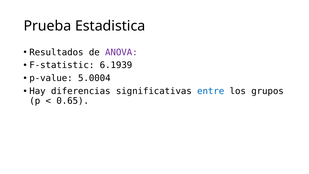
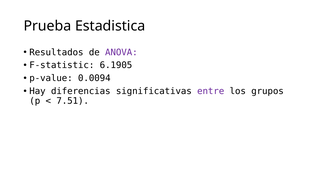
6.1939: 6.1939 -> 6.1905
5.0004: 5.0004 -> 0.0094
entre colour: blue -> purple
0.65: 0.65 -> 7.51
